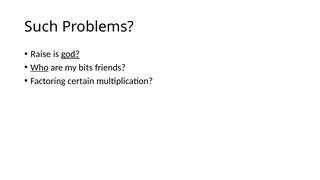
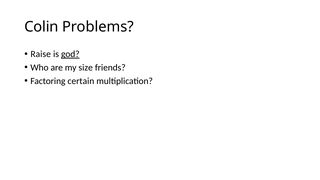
Such: Such -> Colin
Who underline: present -> none
bits: bits -> size
